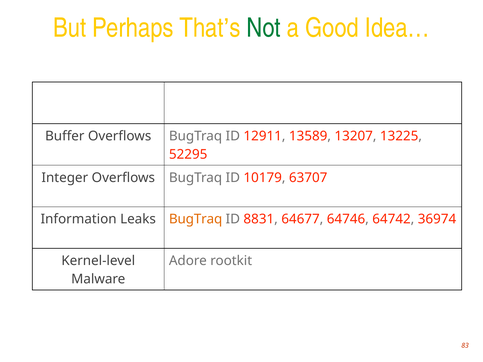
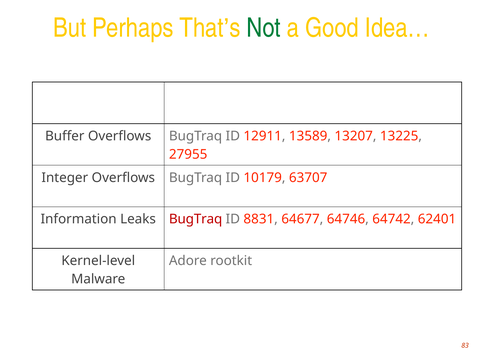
52295: 52295 -> 27955
BugTraq at (196, 219) colour: orange -> red
36974: 36974 -> 62401
